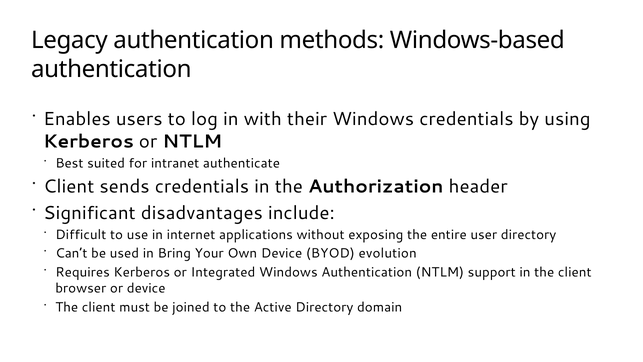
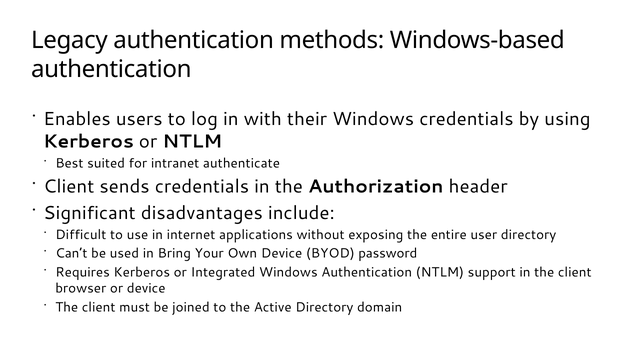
evolution: evolution -> password
